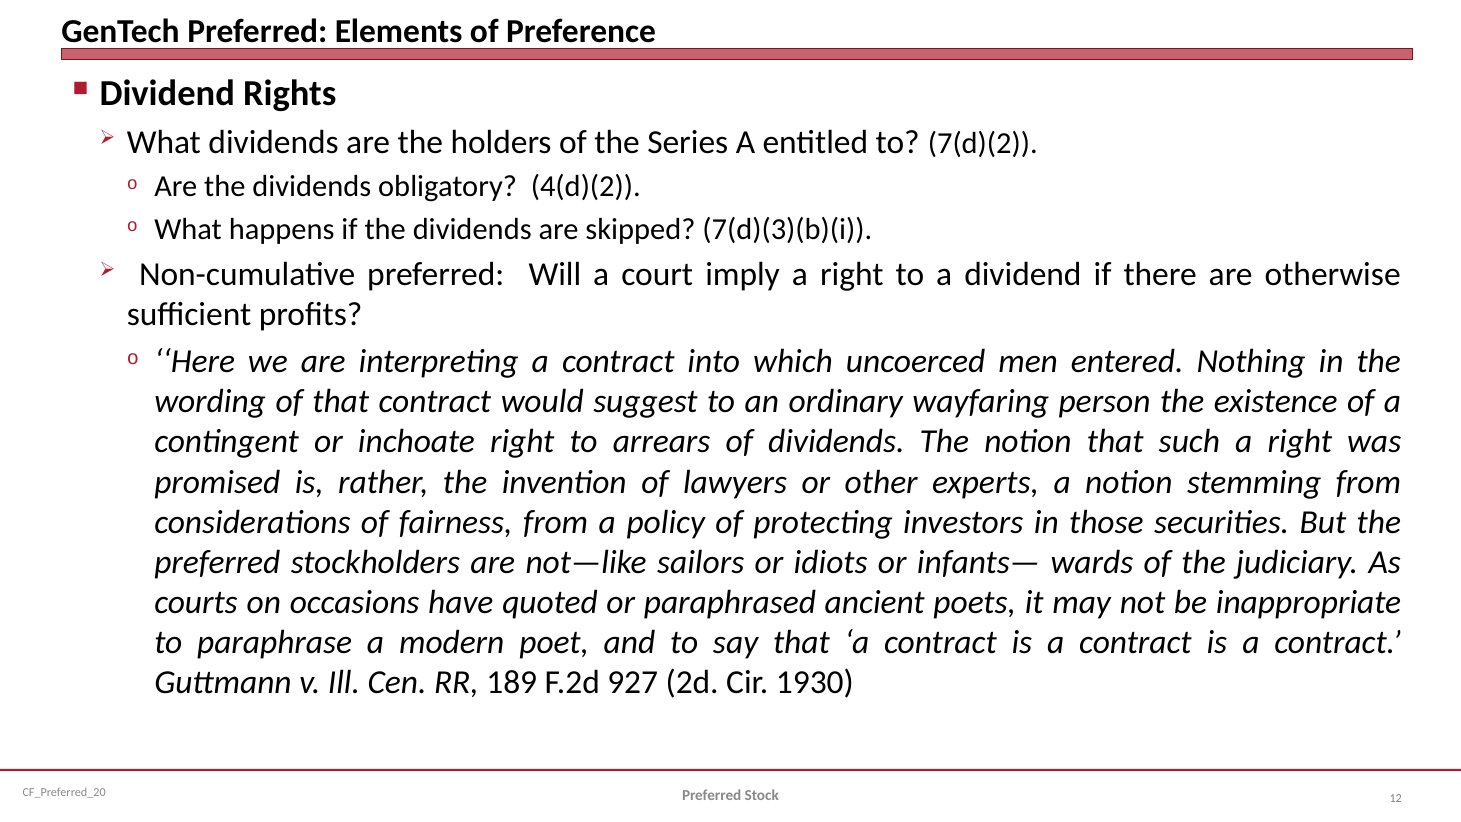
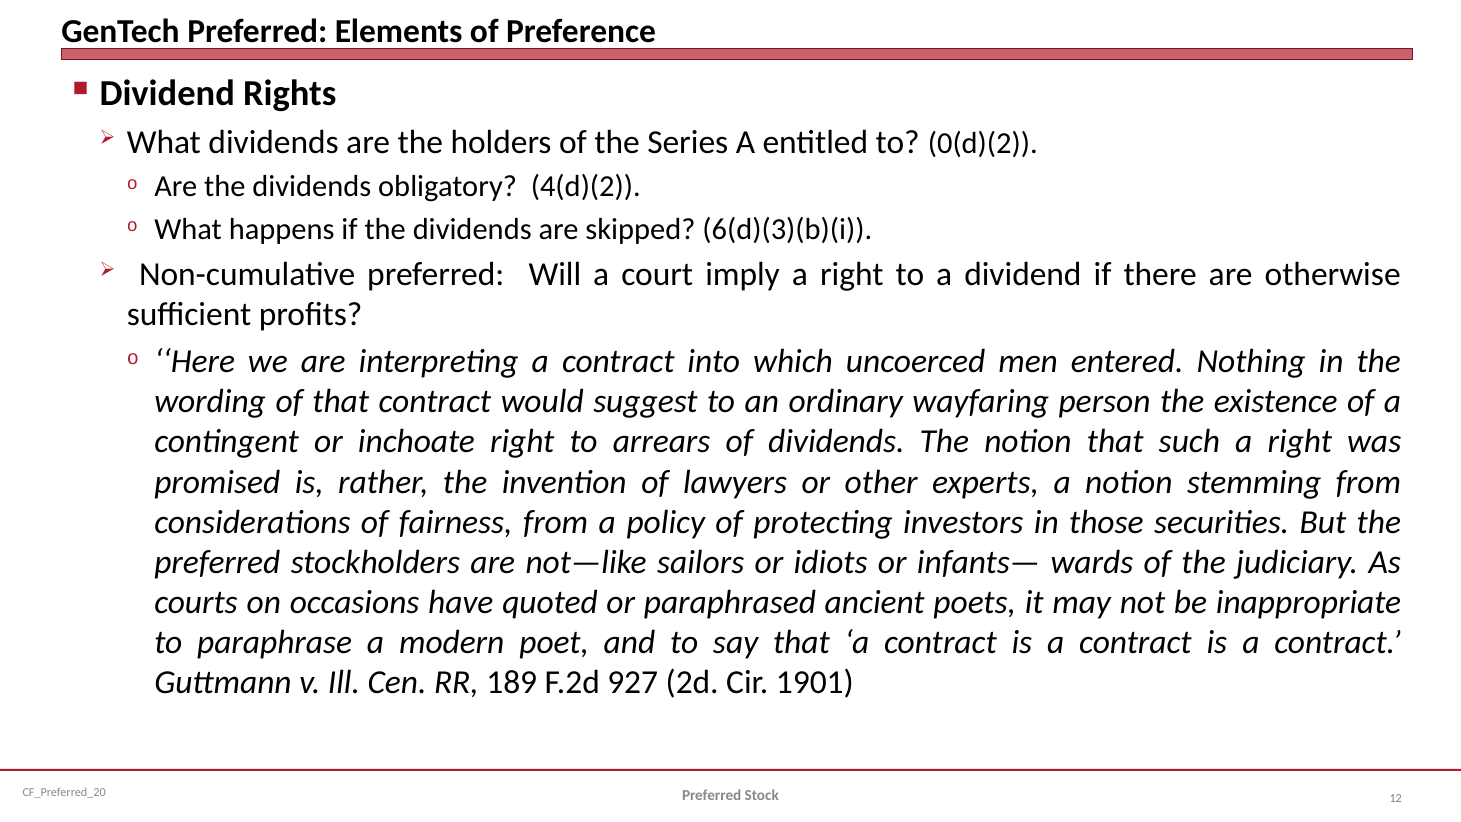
7(d)(2: 7(d)(2 -> 0(d)(2
7(d)(3)(b)(i: 7(d)(3)(b)(i -> 6(d)(3)(b)(i
1930: 1930 -> 1901
